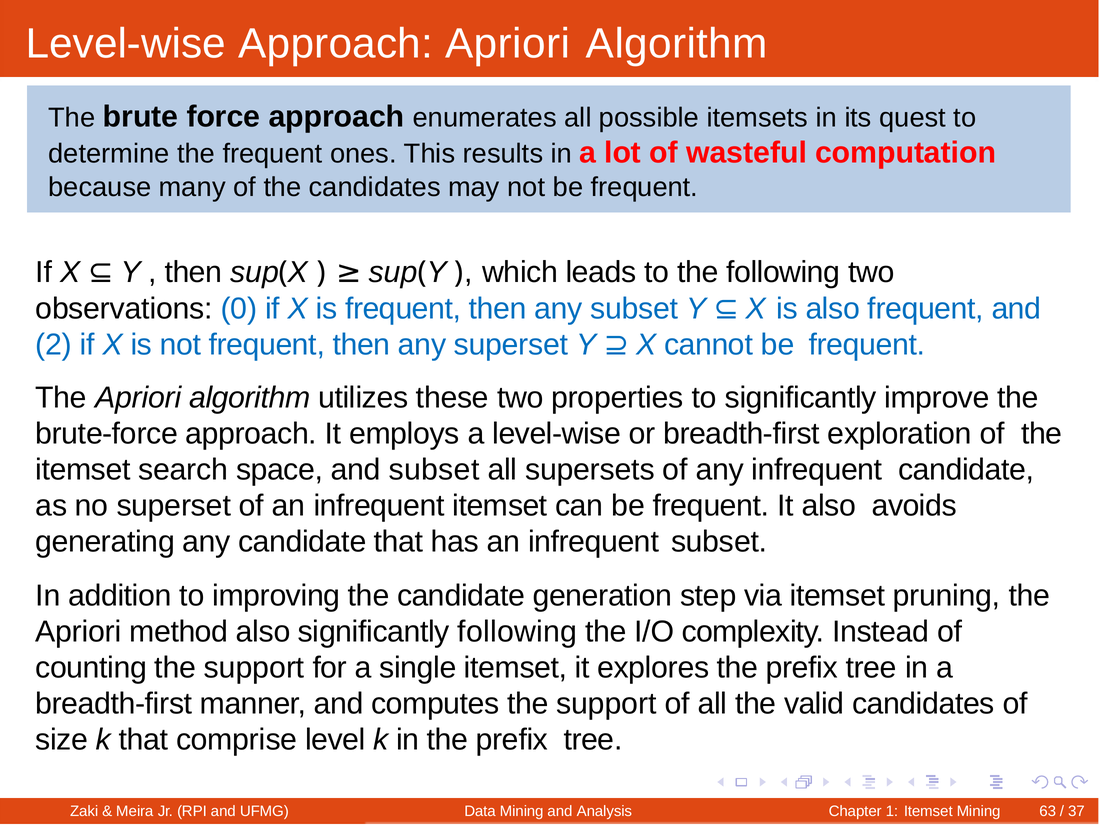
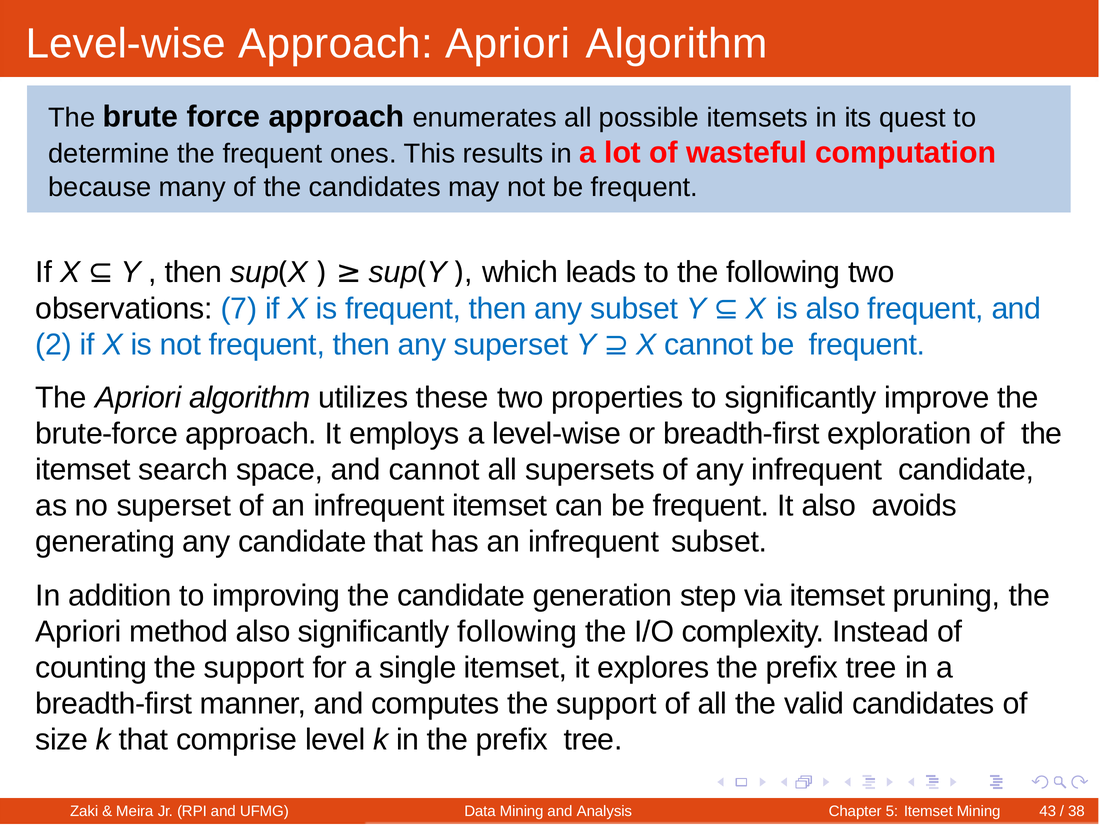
0: 0 -> 7
and subset: subset -> cannot
1: 1 -> 5
63: 63 -> 43
37: 37 -> 38
